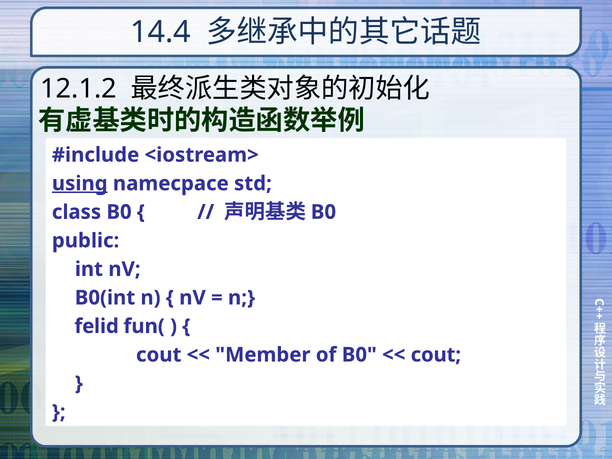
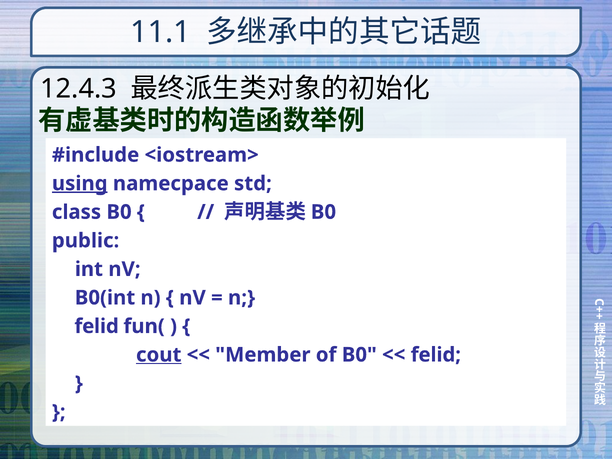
14.4: 14.4 -> 11.1
12.1.2: 12.1.2 -> 12.4.3
cout at (159, 355) underline: none -> present
cout at (436, 355): cout -> felid
